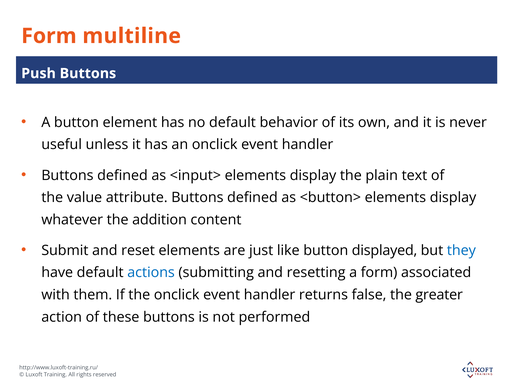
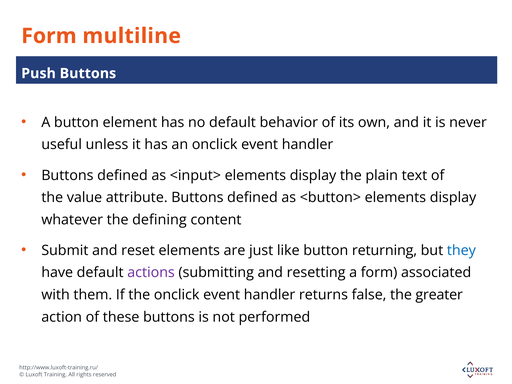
addition: addition -> defining
displayed: displayed -> returning
actions colour: blue -> purple
